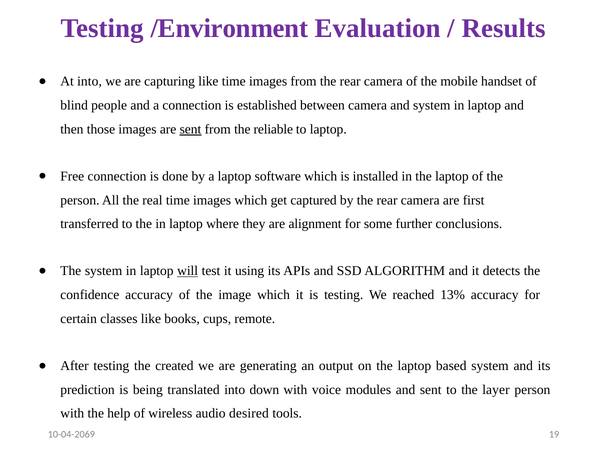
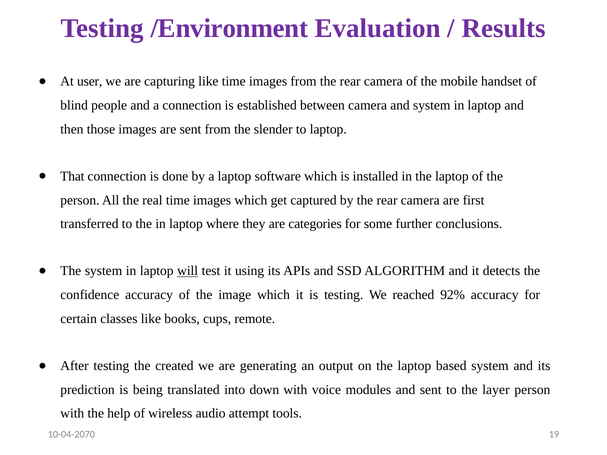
At into: into -> user
sent at (190, 129) underline: present -> none
reliable: reliable -> slender
Free: Free -> That
alignment: alignment -> categories
13%: 13% -> 92%
desired: desired -> attempt
10-04-2069: 10-04-2069 -> 10-04-2070
